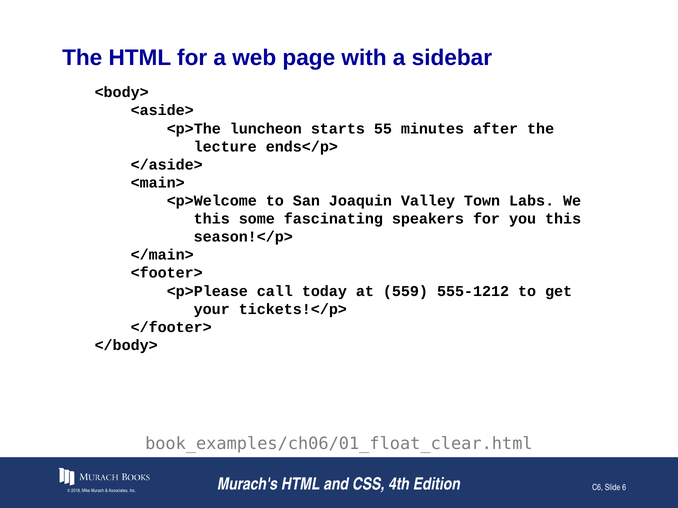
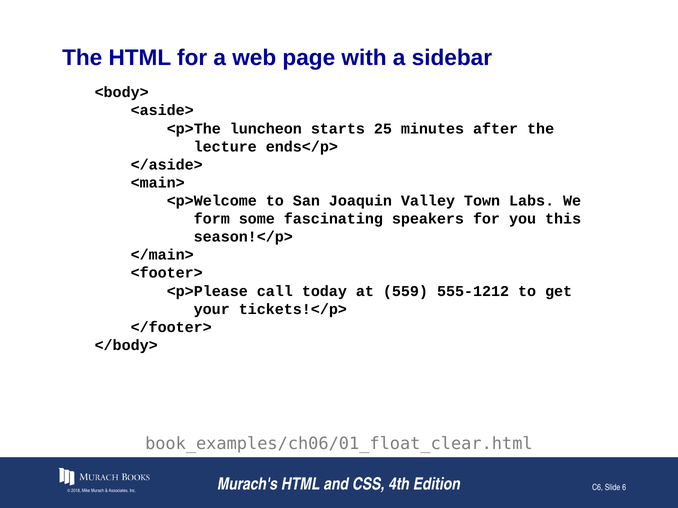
55: 55 -> 25
this at (212, 219): this -> form
